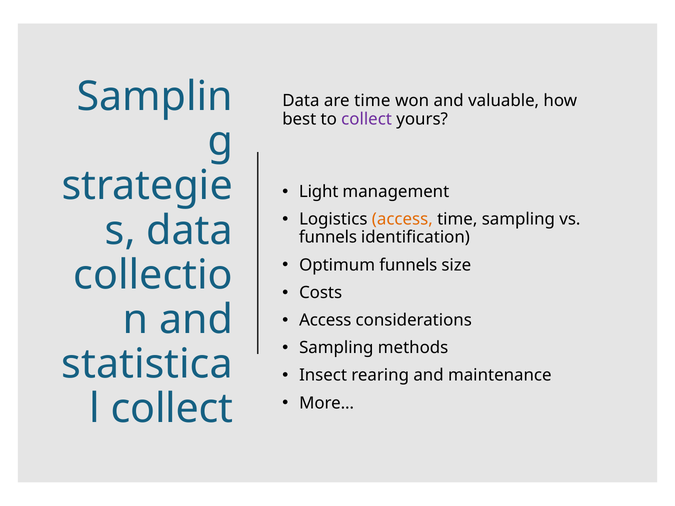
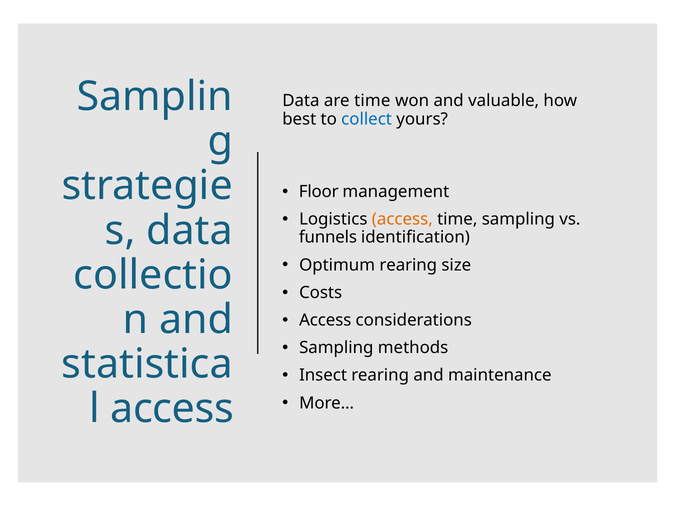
collect at (367, 119) colour: purple -> blue
Light: Light -> Floor
Optimum funnels: funnels -> rearing
collect at (172, 409): collect -> access
